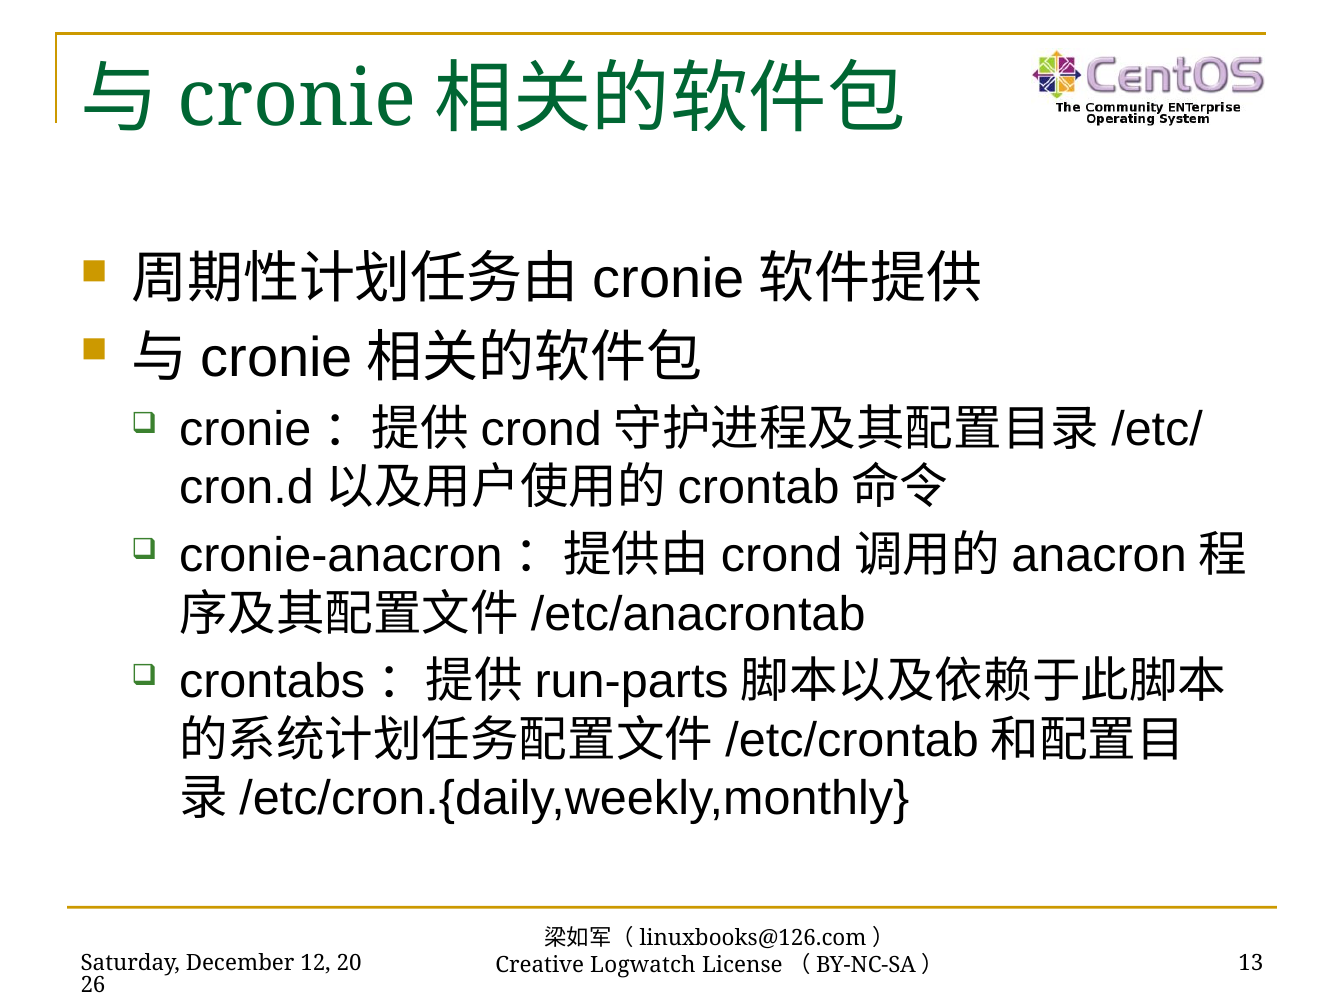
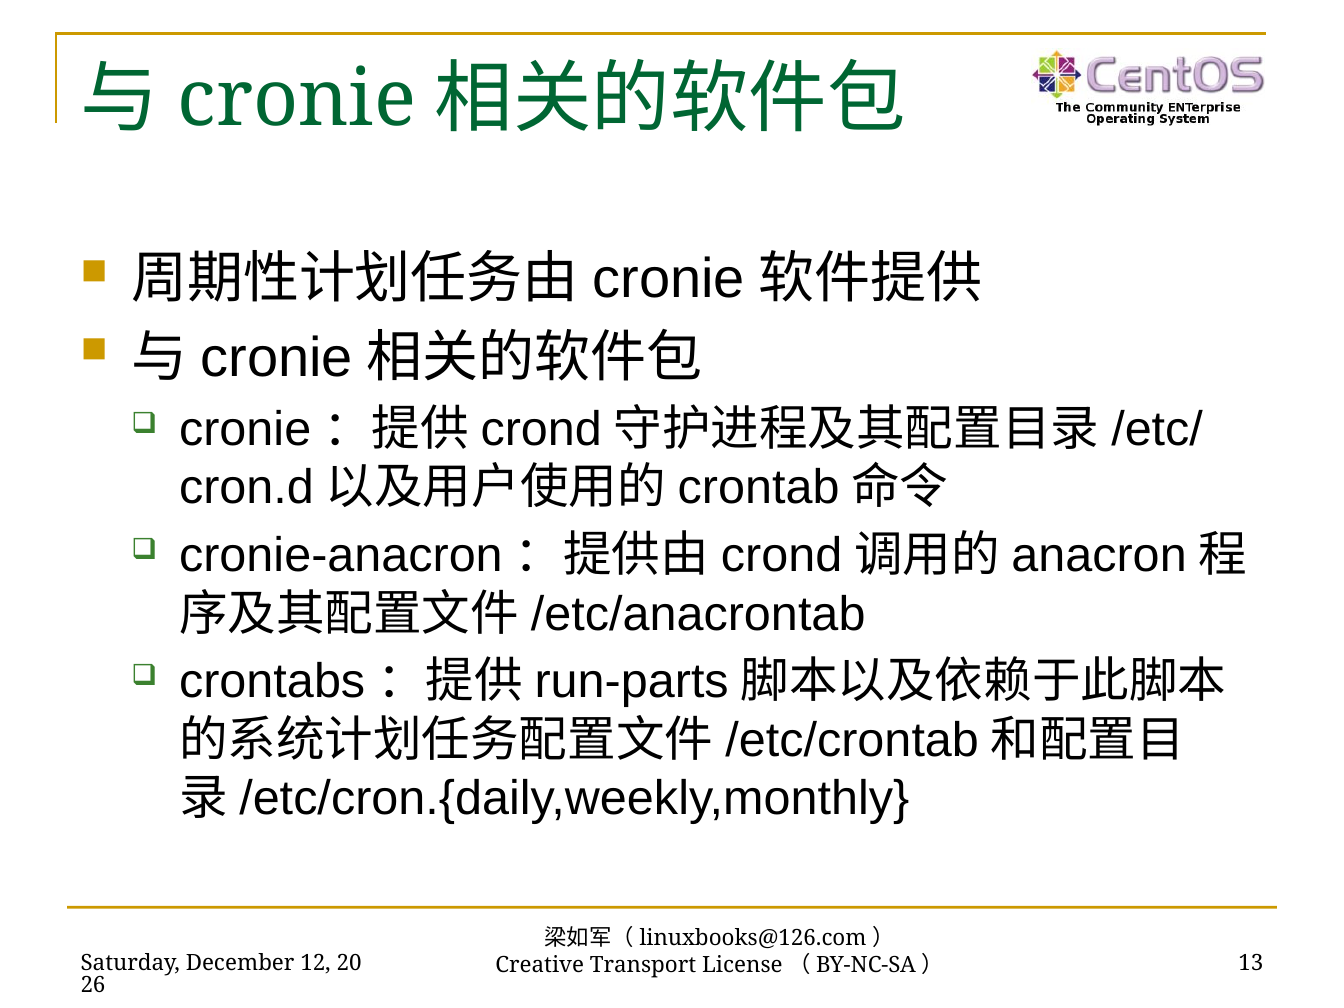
Logwatch: Logwatch -> Transport
